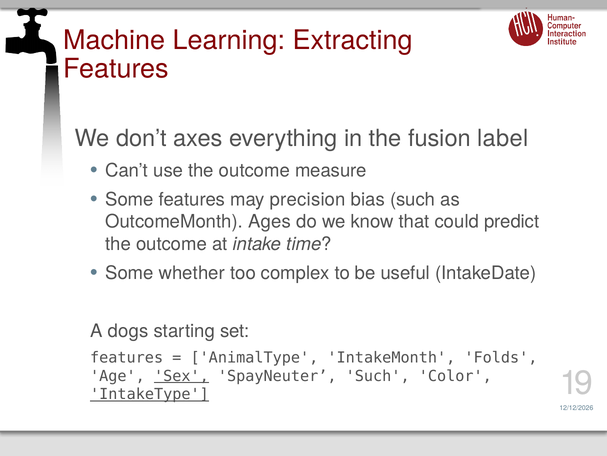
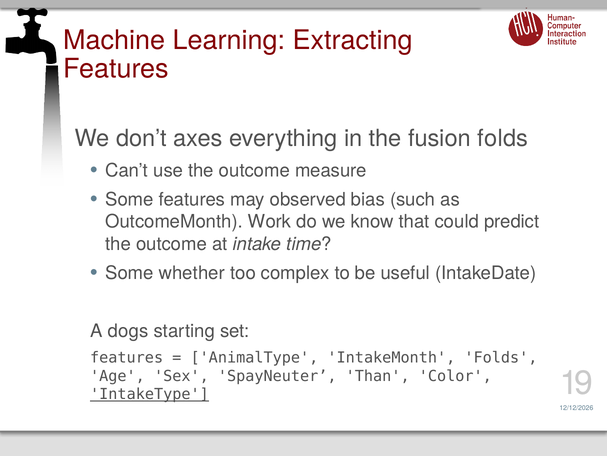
fusion label: label -> folds
precision: precision -> observed
Ages: Ages -> Work
Sex underline: present -> none
SpayNeuter Such: Such -> Than
